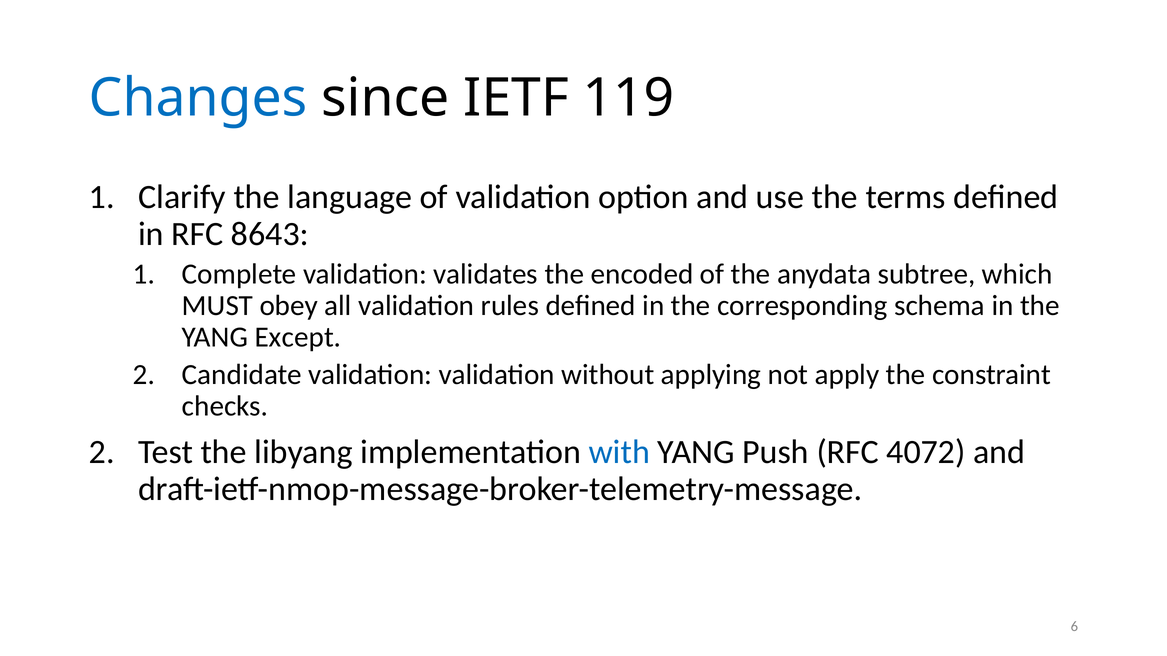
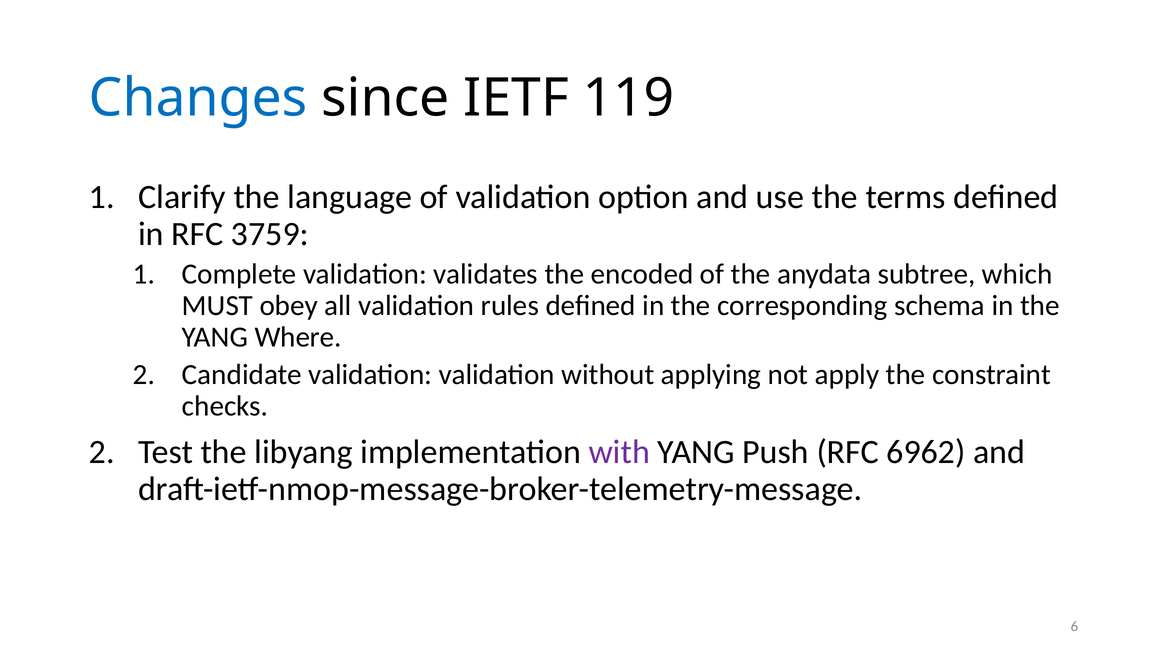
8643: 8643 -> 3759
Except: Except -> Where
with colour: blue -> purple
4072: 4072 -> 6962
